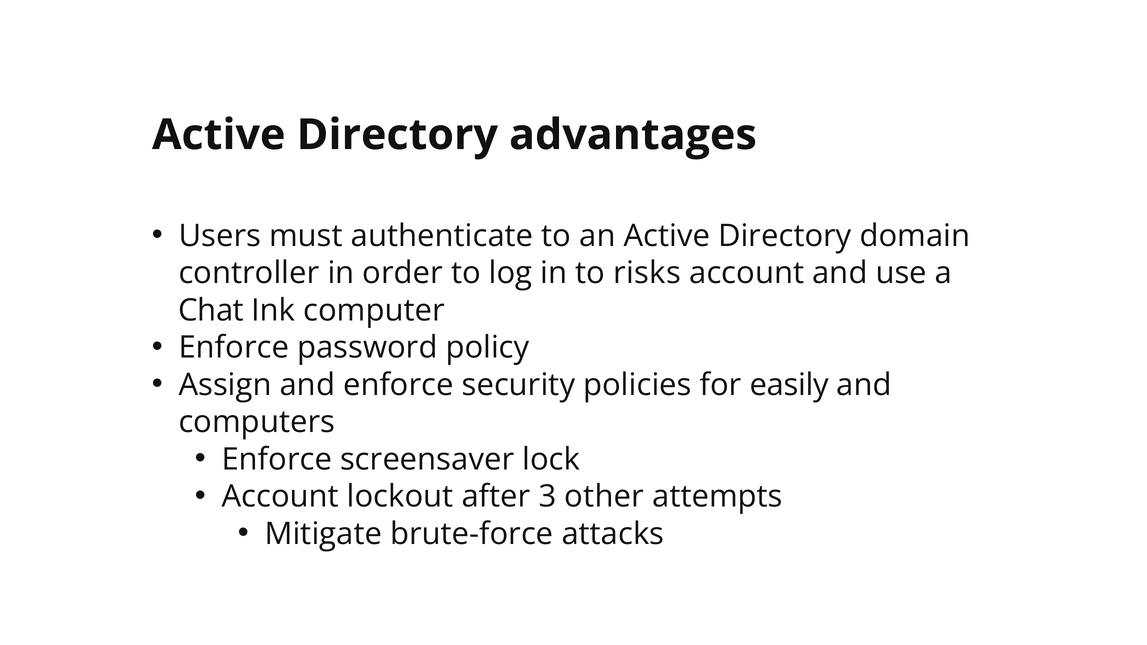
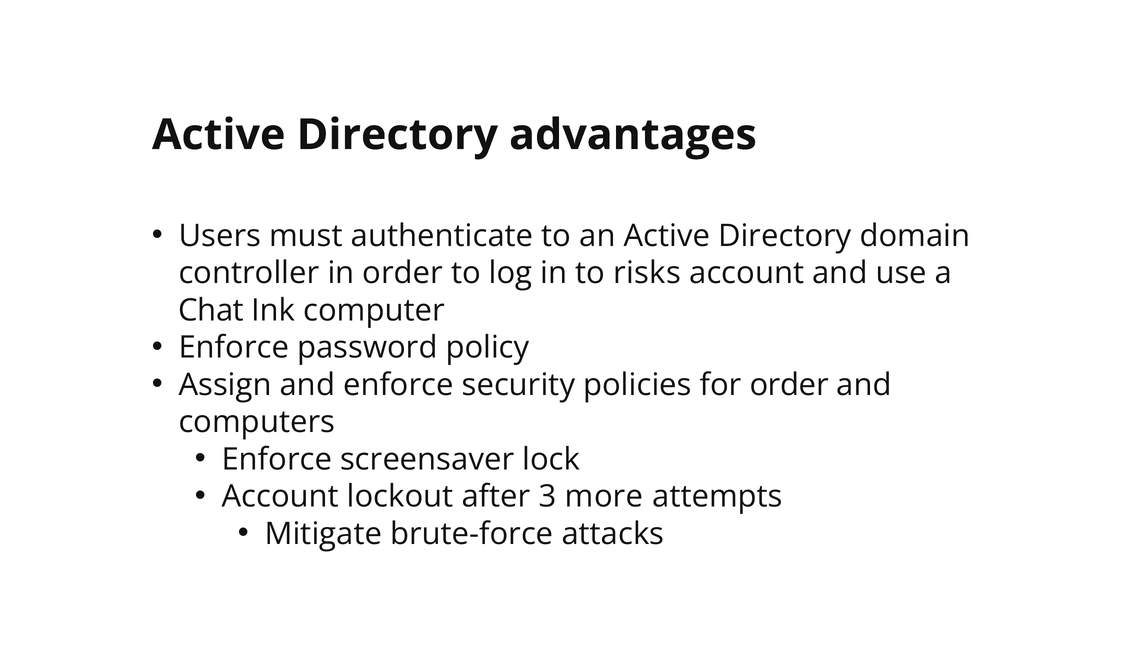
for easily: easily -> order
other: other -> more
